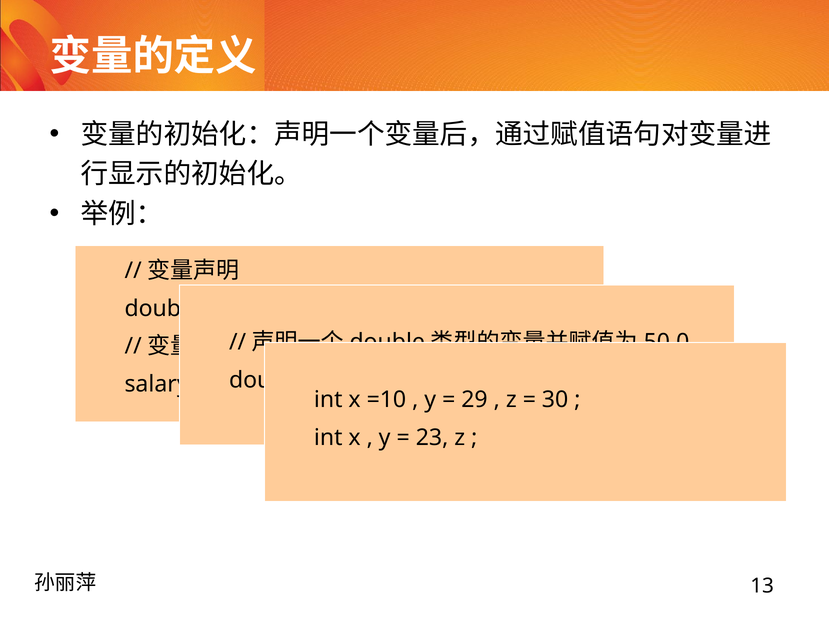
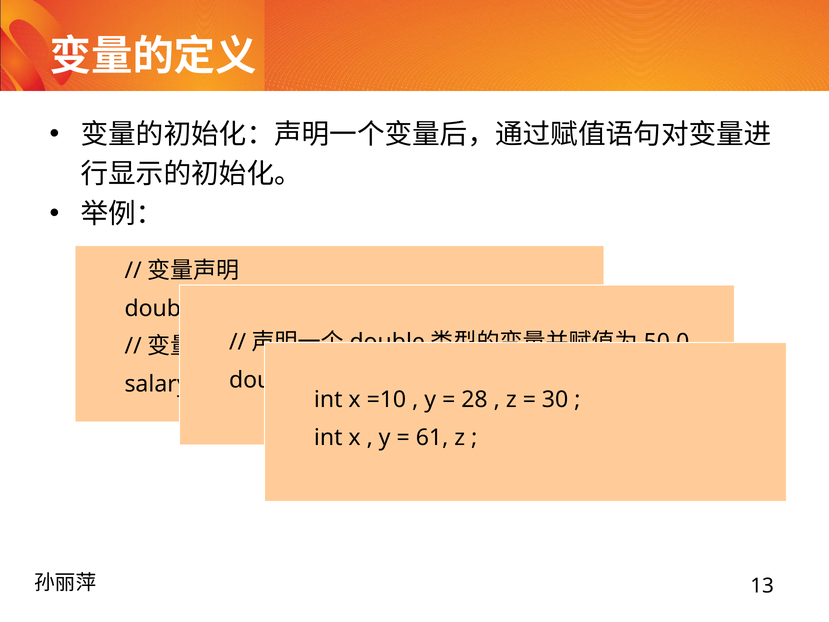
29: 29 -> 28
23: 23 -> 61
